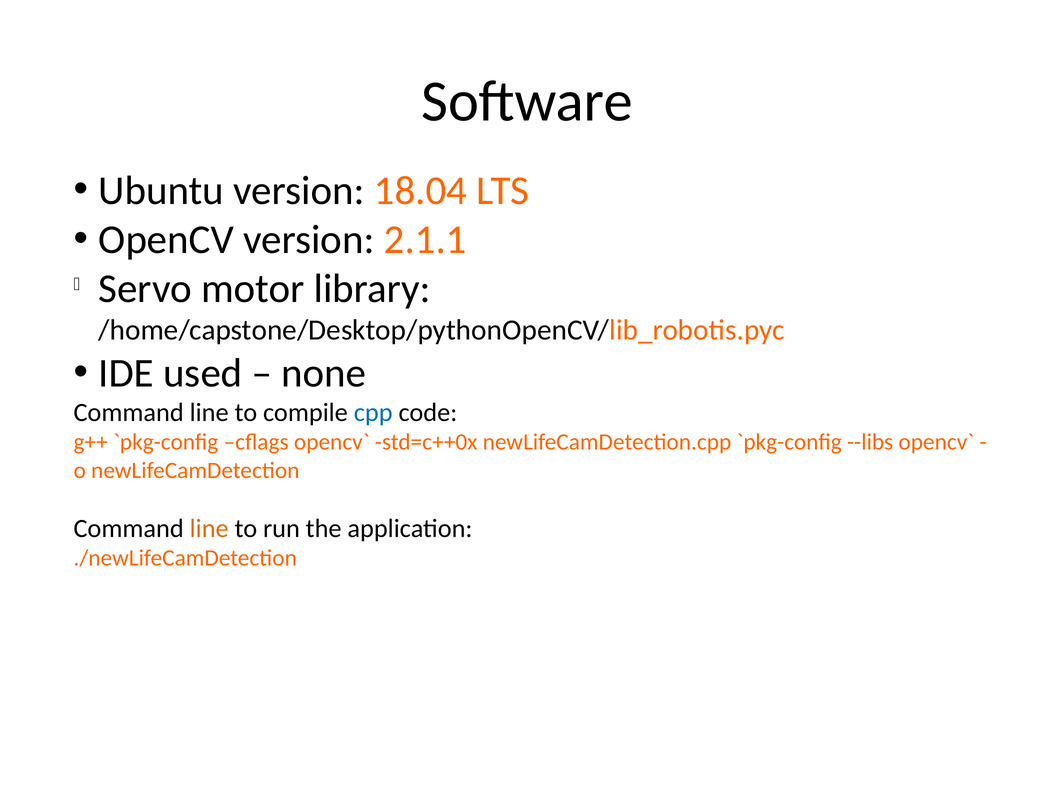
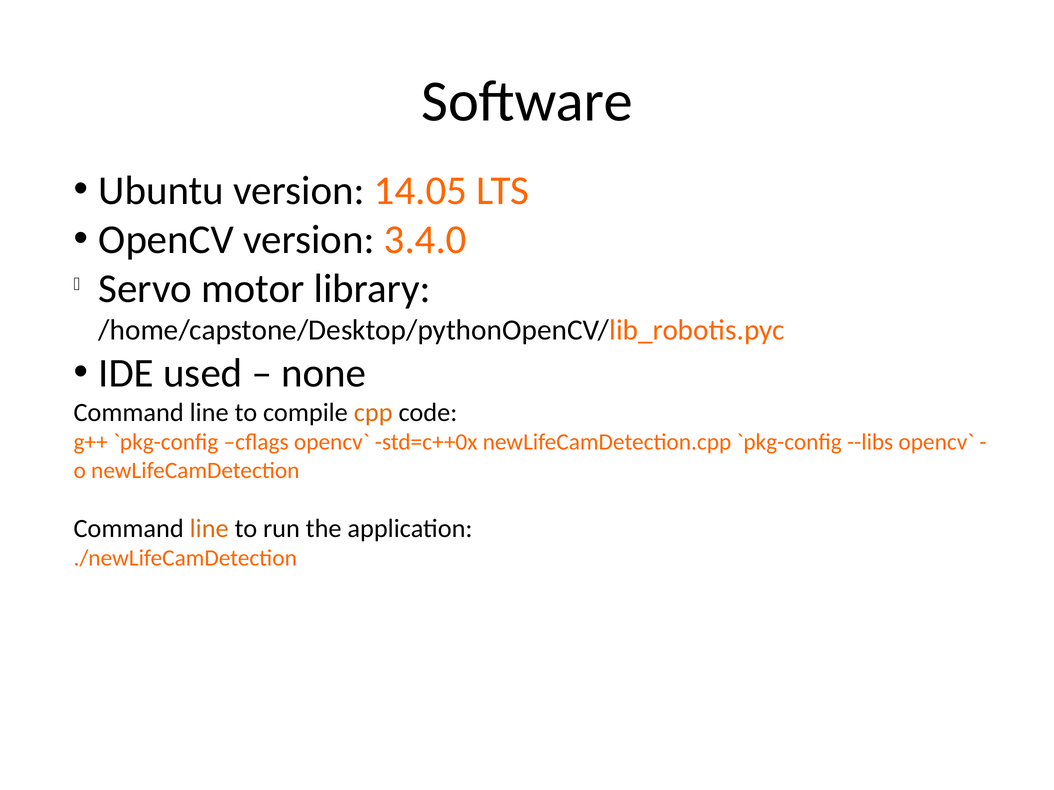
18.04: 18.04 -> 14.05
2.1.1: 2.1.1 -> 3.4.0
cpp colour: blue -> orange
